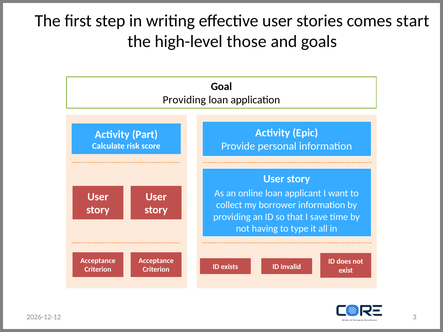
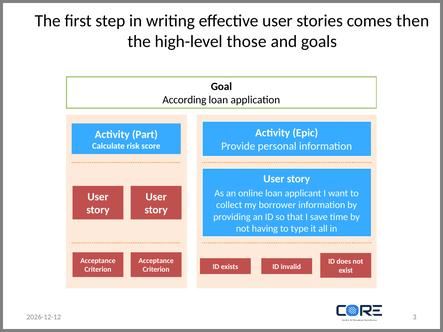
start: start -> then
Providing at (184, 100): Providing -> According
